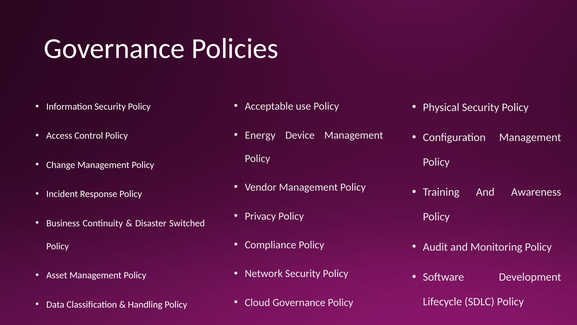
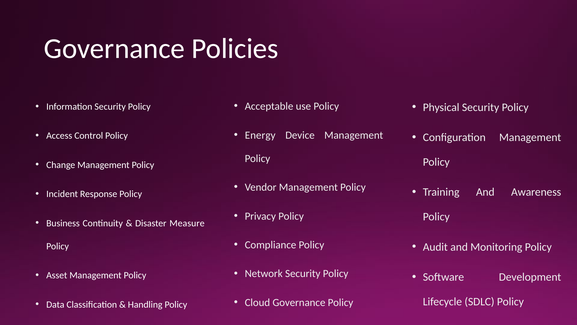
Switched: Switched -> Measure
